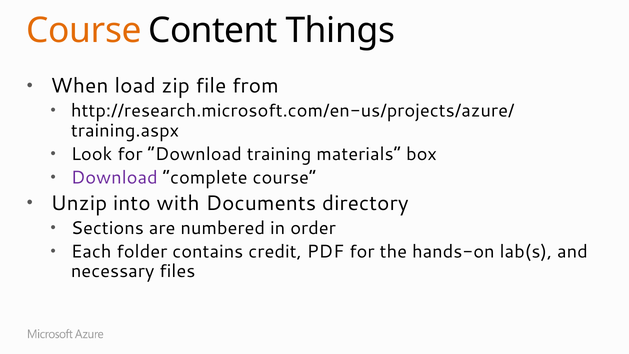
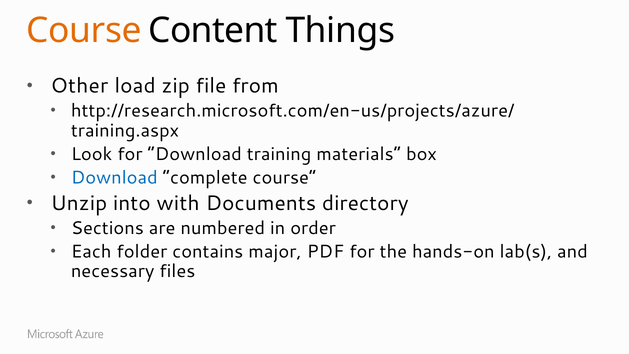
When: When -> Other
Download at (114, 178) colour: purple -> blue
credit: credit -> major
